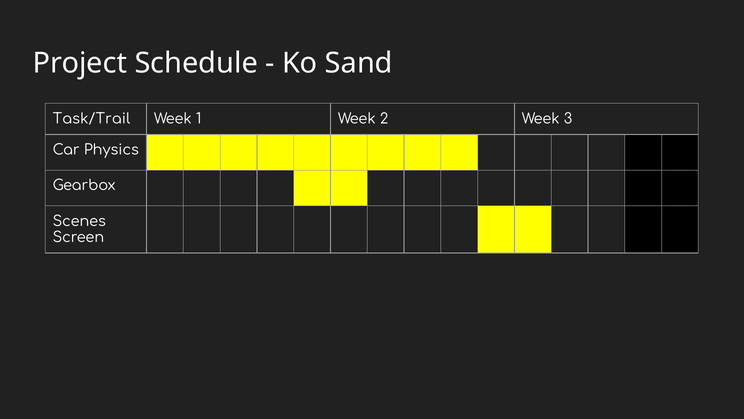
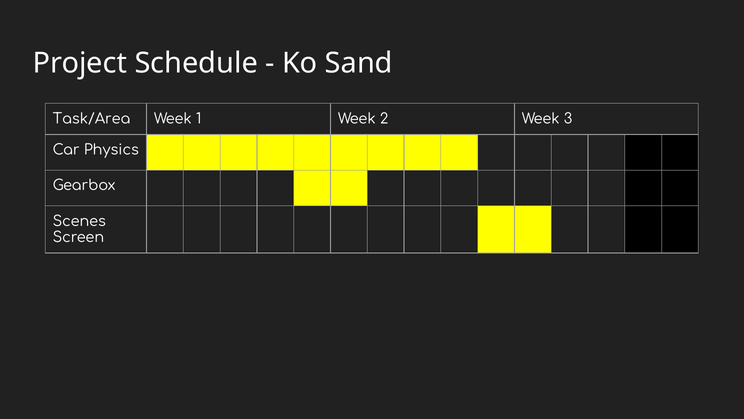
Task/Trail: Task/Trail -> Task/Area
